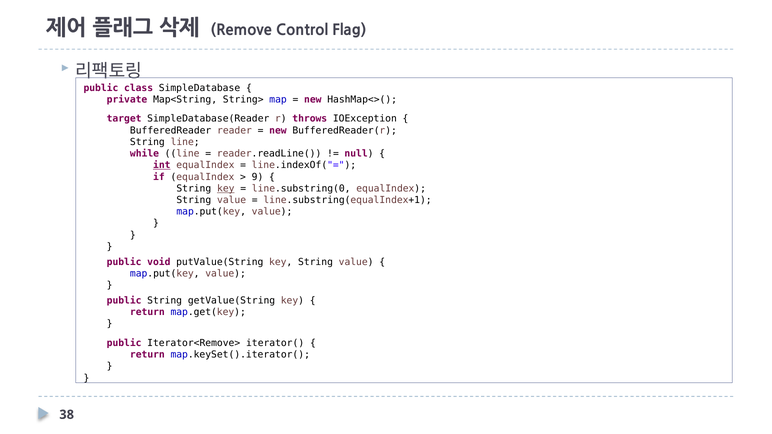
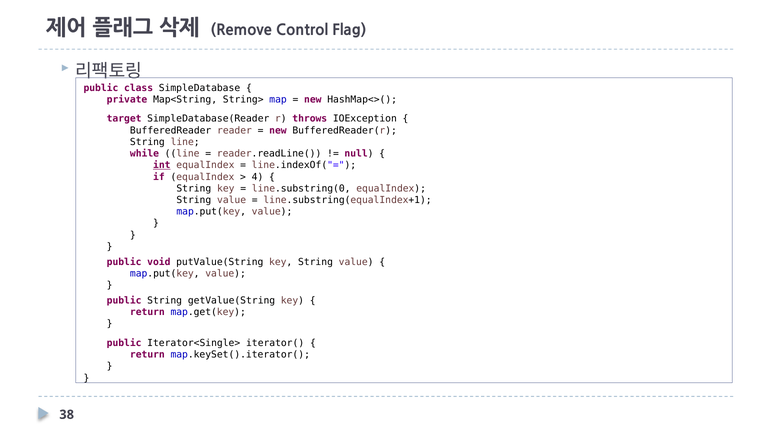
9: 9 -> 4
key at (226, 189) underline: present -> none
Iterator<Remove>: Iterator<Remove> -> Iterator<Single>
